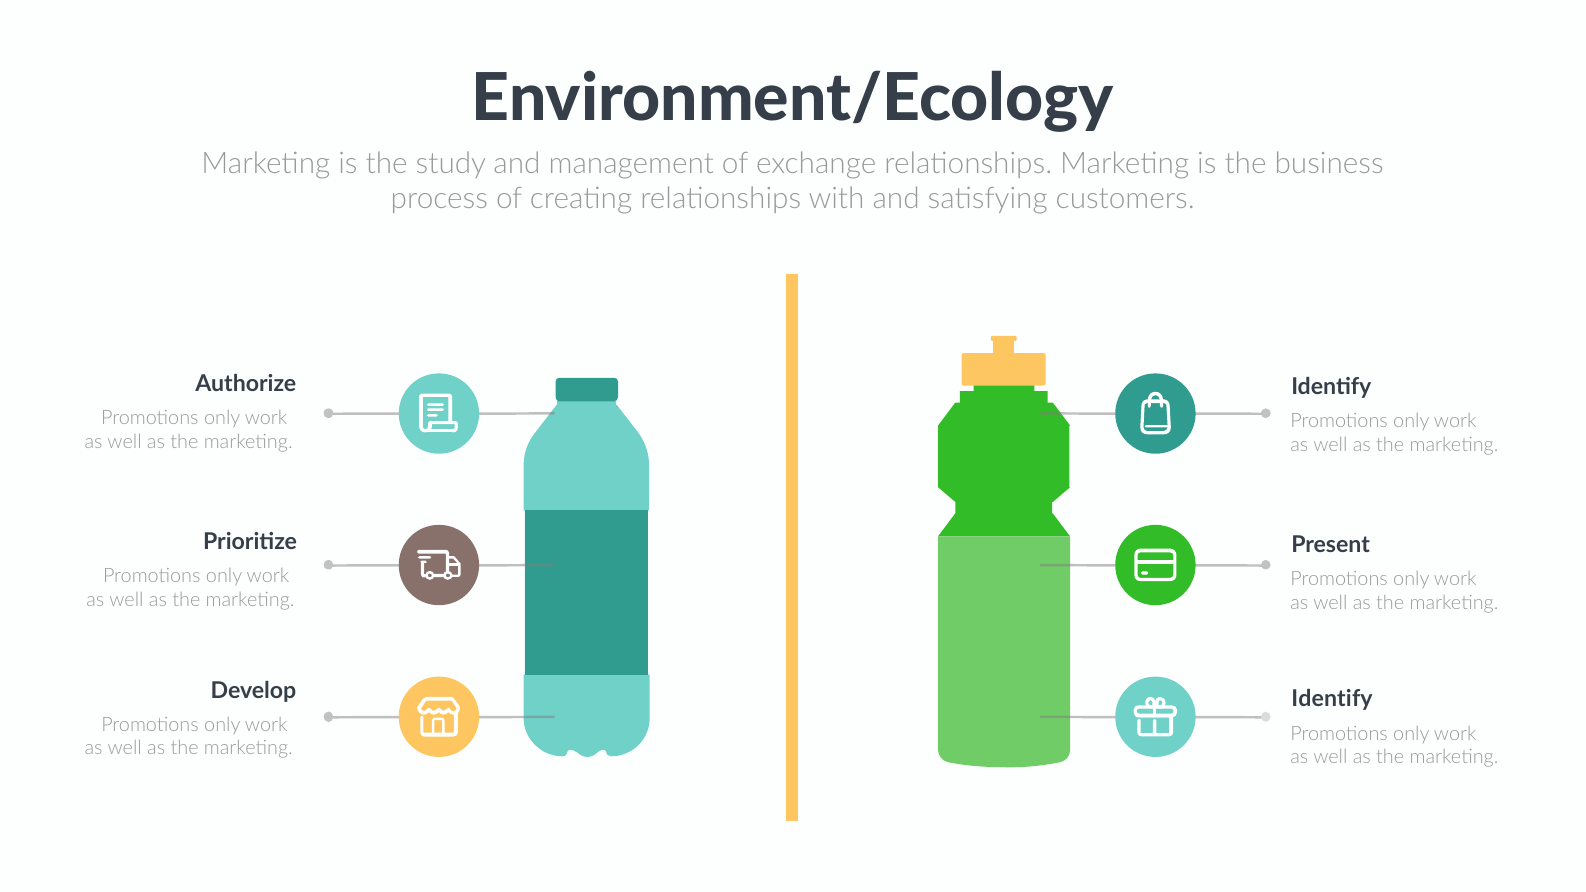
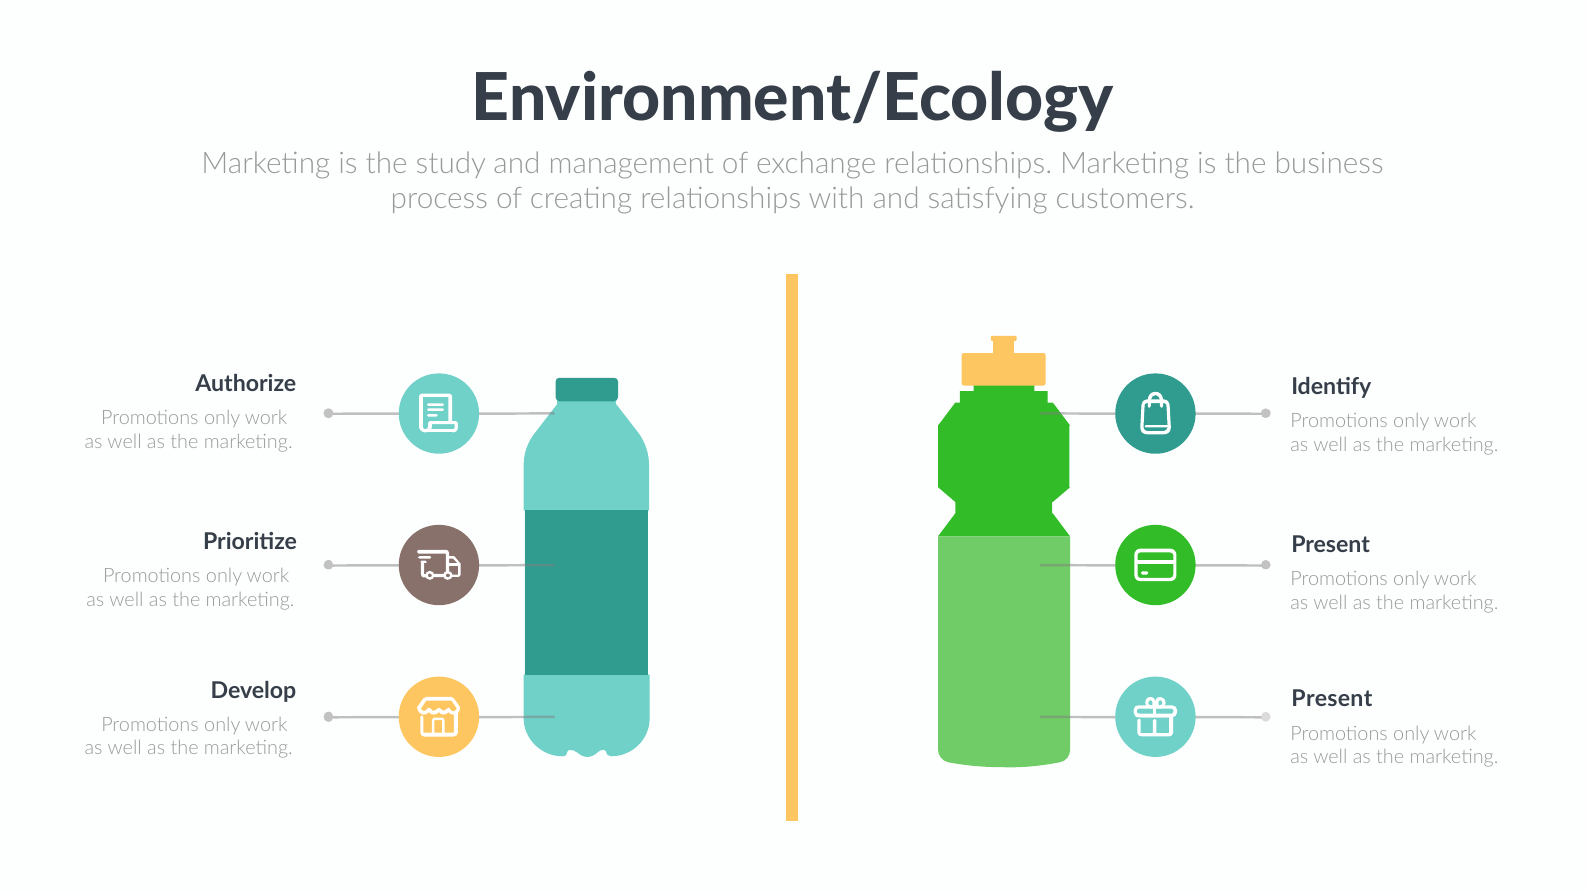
Identify at (1332, 700): Identify -> Present
